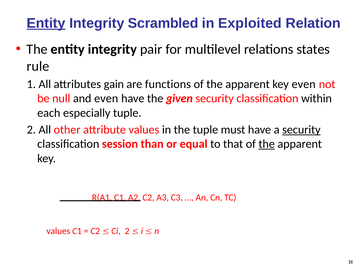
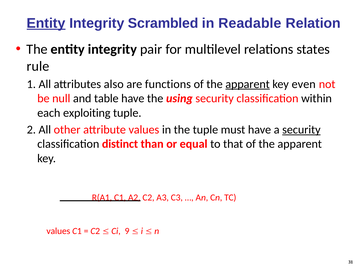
Exploited: Exploited -> Readable
gain: gain -> also
apparent at (248, 84) underline: none -> present
and even: even -> table
given: given -> using
especially: especially -> exploiting
session: session -> distinct
the at (267, 144) underline: present -> none
Ci 2: 2 -> 9
